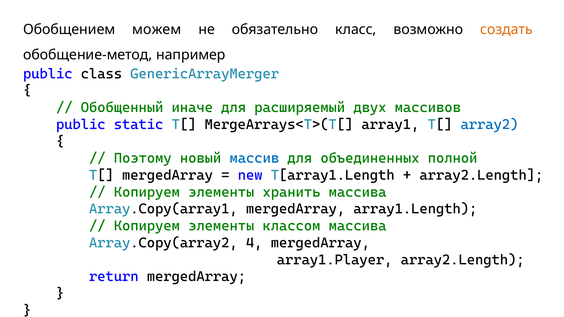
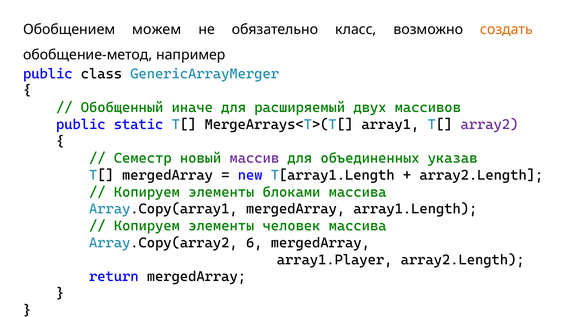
array2 colour: blue -> purple
Поэтому: Поэтому -> Семестр
массив colour: blue -> purple
полной: полной -> указав
хранить: хранить -> блоками
классом: классом -> человек
4: 4 -> 6
